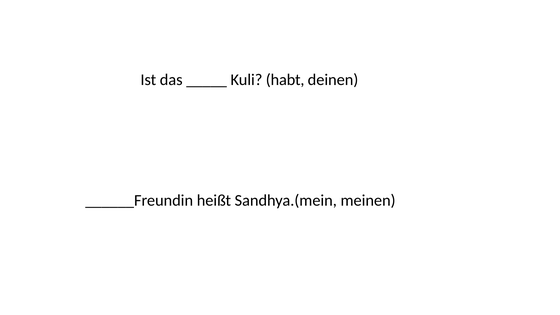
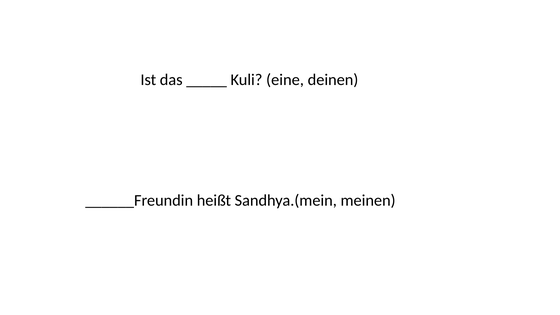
habt: habt -> eine
